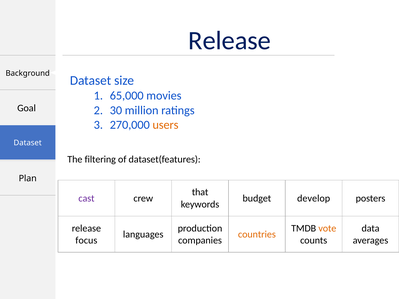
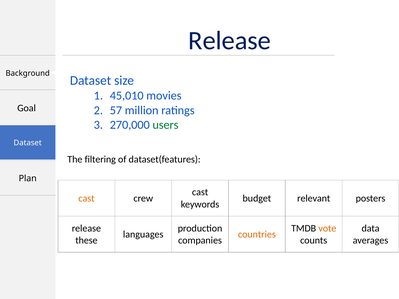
65,000: 65,000 -> 45,010
30: 30 -> 57
users colour: orange -> green
that at (200, 192): that -> cast
cast at (86, 198) colour: purple -> orange
develop: develop -> relevant
focus: focus -> these
